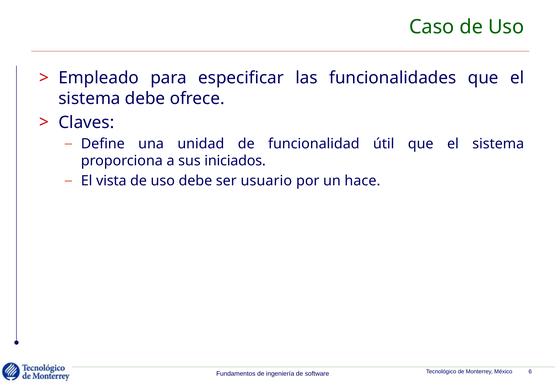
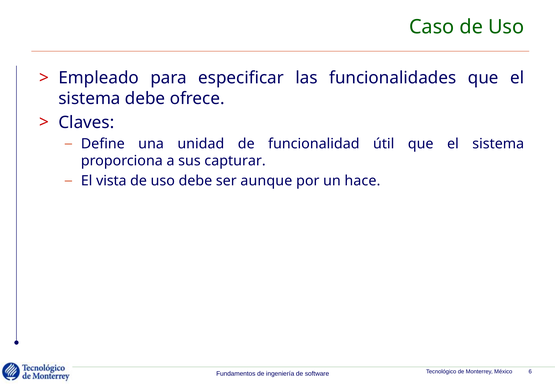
iniciados: iniciados -> capturar
usuario: usuario -> aunque
